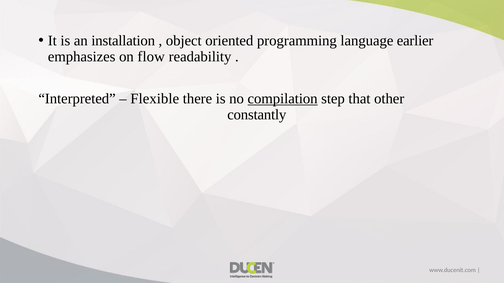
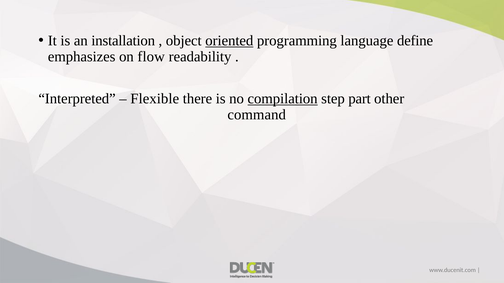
oriented underline: none -> present
earlier: earlier -> define
that: that -> part
constantly: constantly -> command
